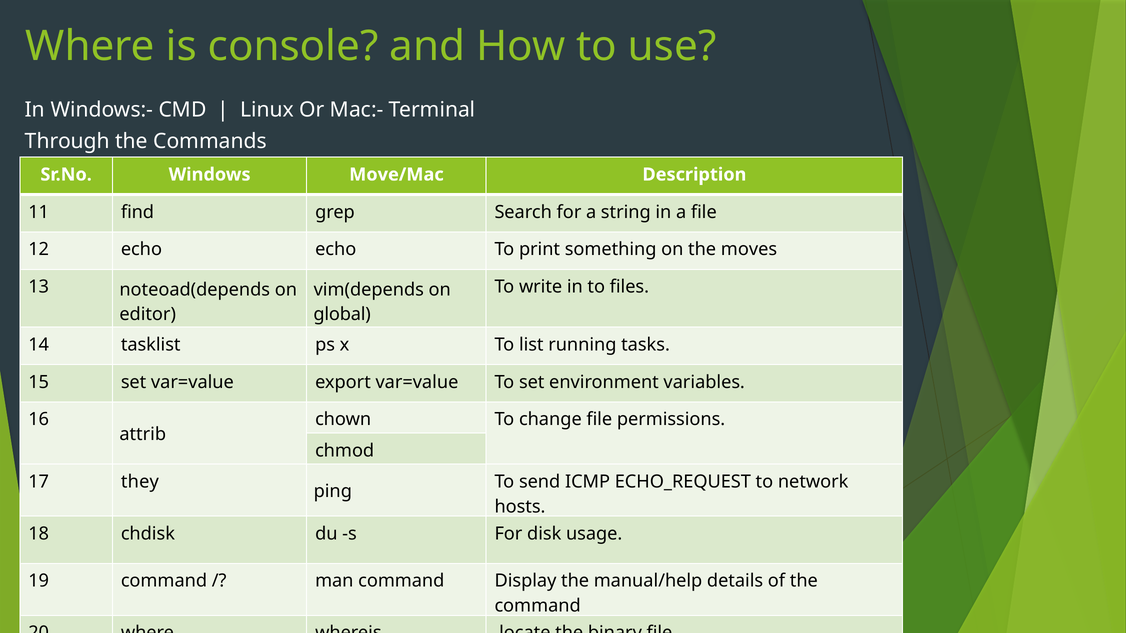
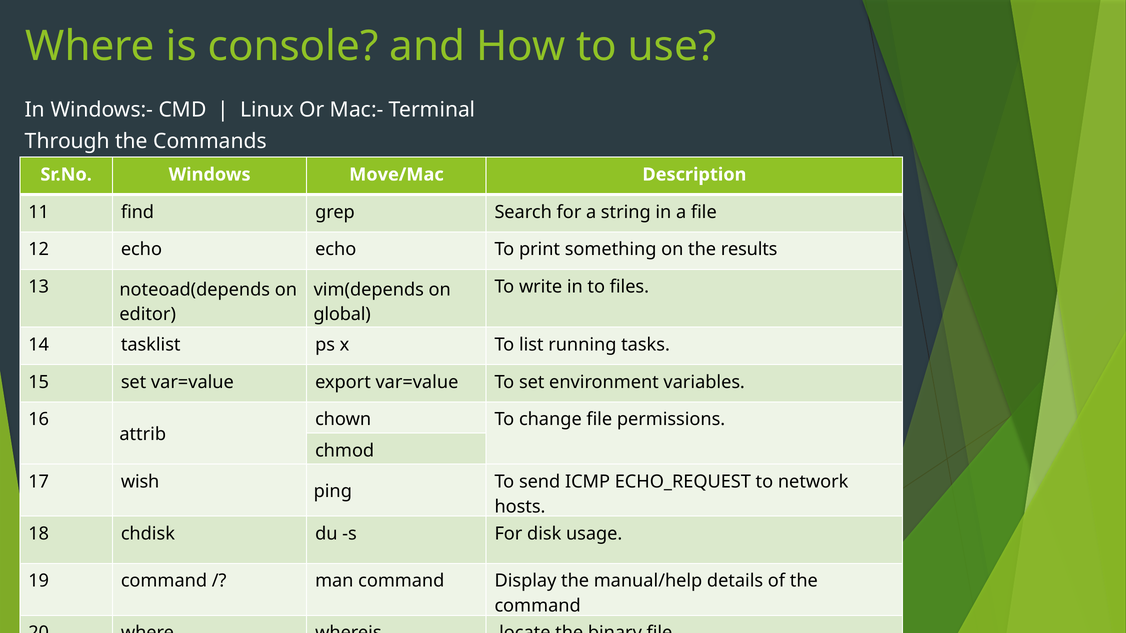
moves: moves -> results
they: they -> wish
